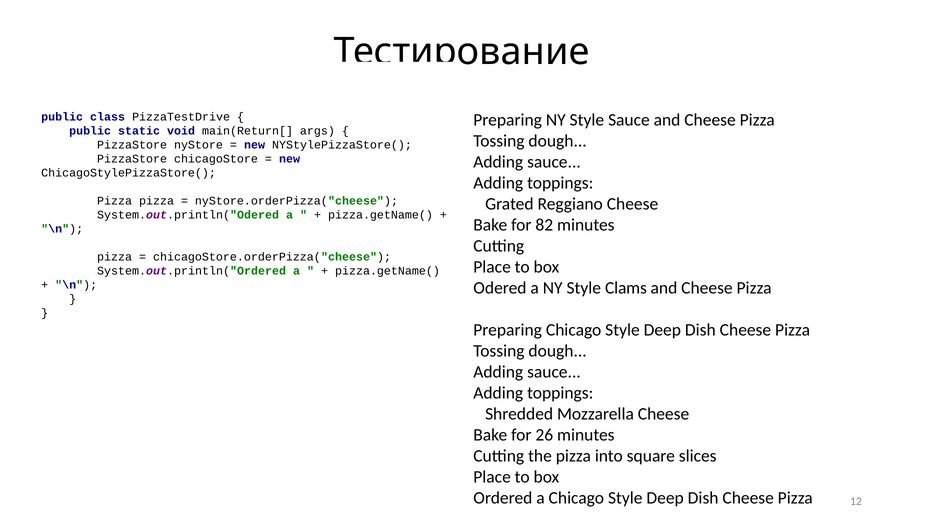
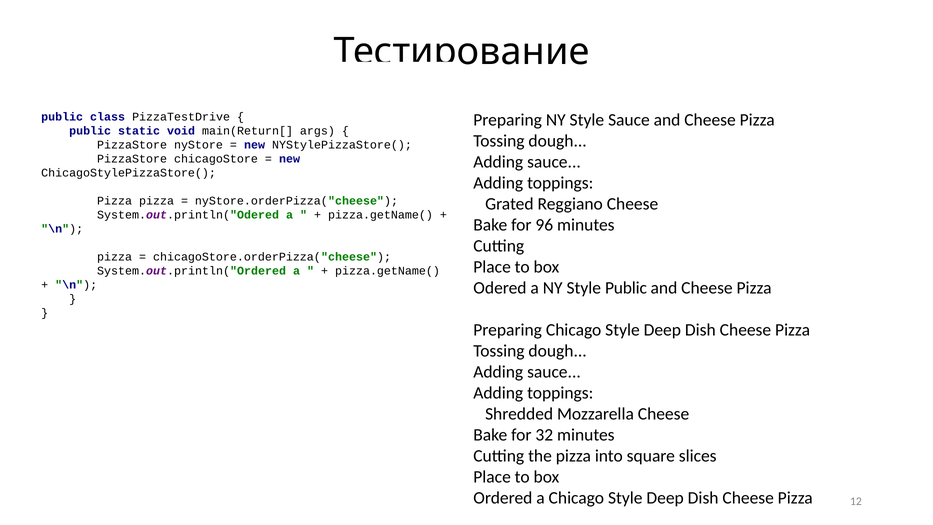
82: 82 -> 96
Style Clams: Clams -> Public
26: 26 -> 32
